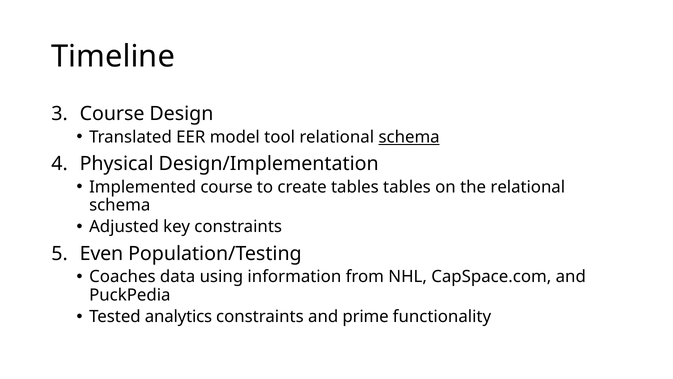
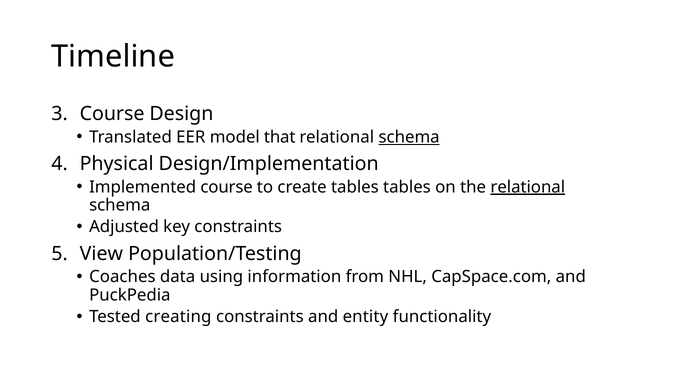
tool: tool -> that
relational at (528, 187) underline: none -> present
Even: Even -> View
analytics: analytics -> creating
prime: prime -> entity
